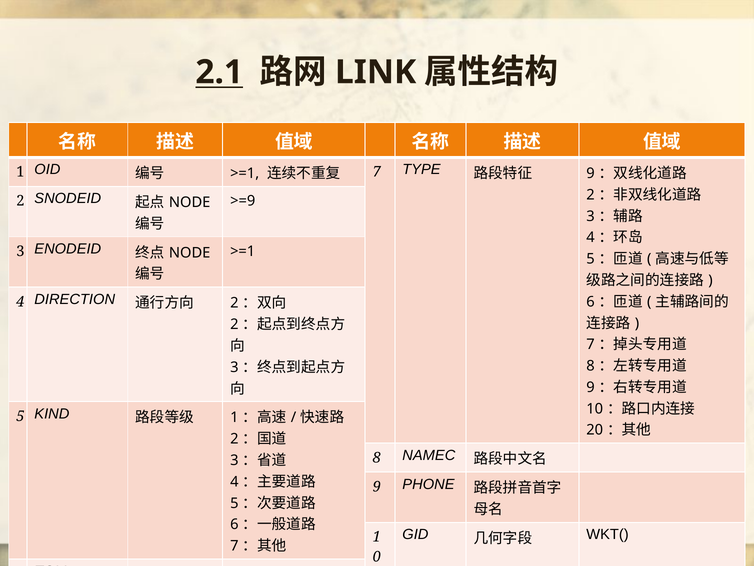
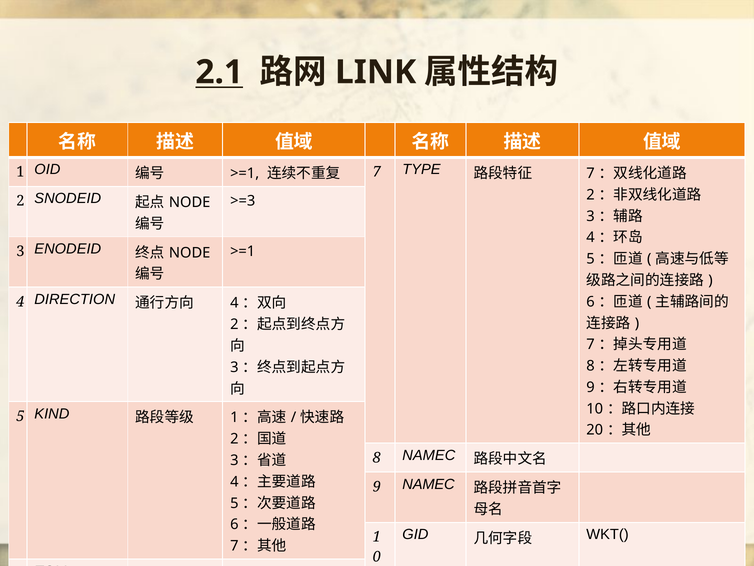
9 at (591, 173): 9 -> 7
>=9: >=9 -> >=3
2 at (234, 303): 2 -> 4
9 PHONE: PHONE -> NAMEC
